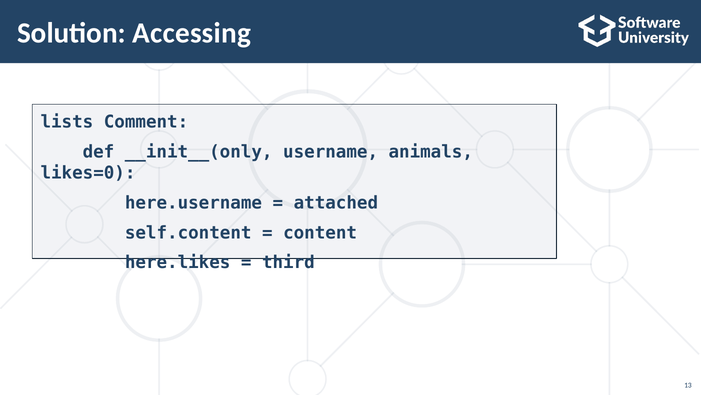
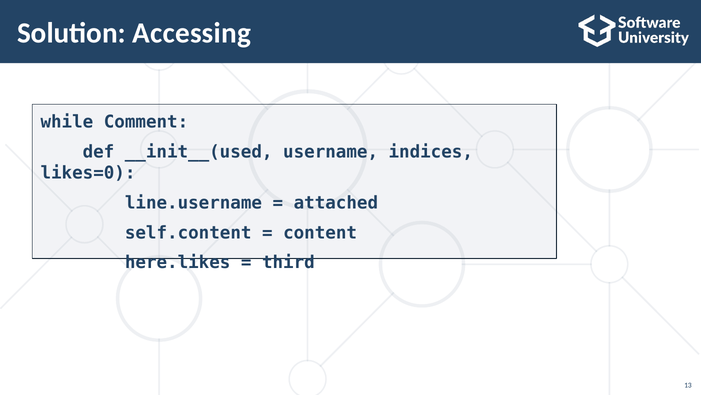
lists: lists -> while
__init__(only: __init__(only -> __init__(used
animals: animals -> indices
here.username: here.username -> line.username
